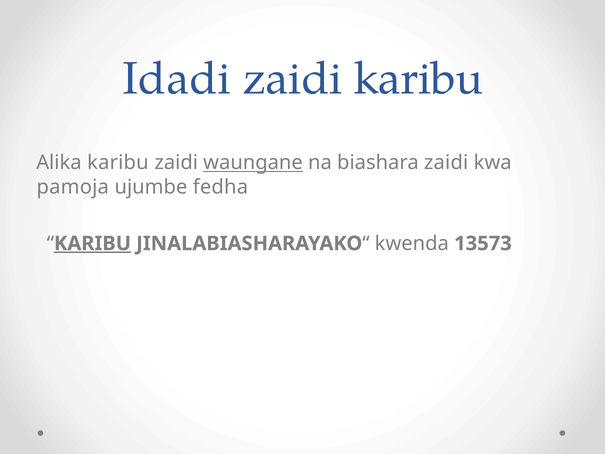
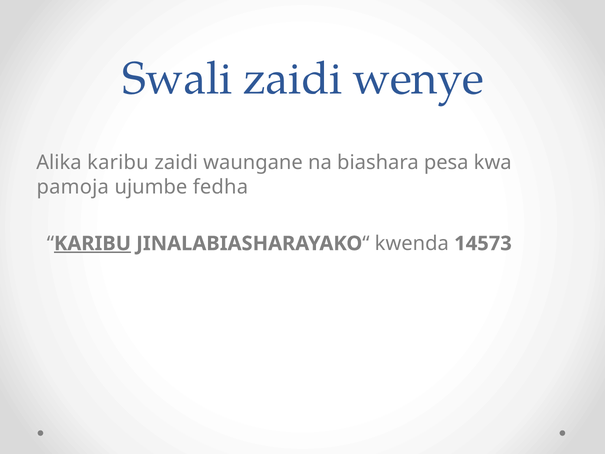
Idadi: Idadi -> Swali
zaidi karibu: karibu -> wenye
waungane underline: present -> none
biashara zaidi: zaidi -> pesa
13573: 13573 -> 14573
